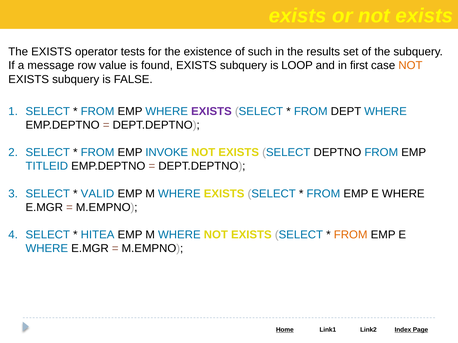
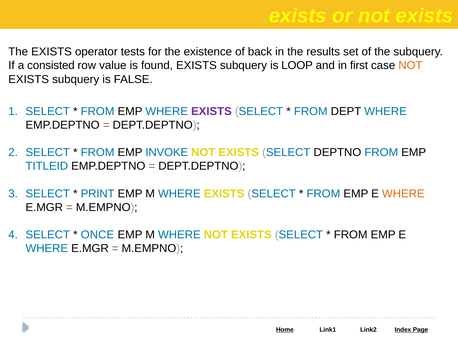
such: such -> back
message: message -> consisted
VALID: VALID -> PRINT
WHERE at (403, 194) colour: black -> orange
HITEA: HITEA -> ONCE
FROM at (351, 235) colour: orange -> black
